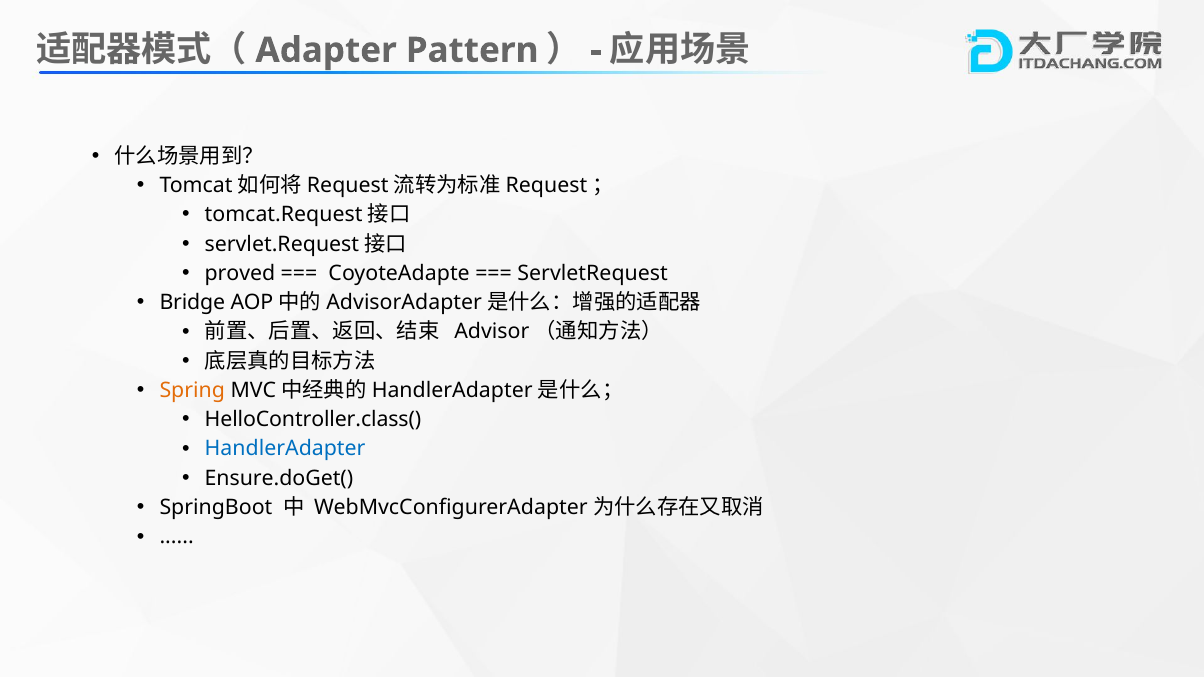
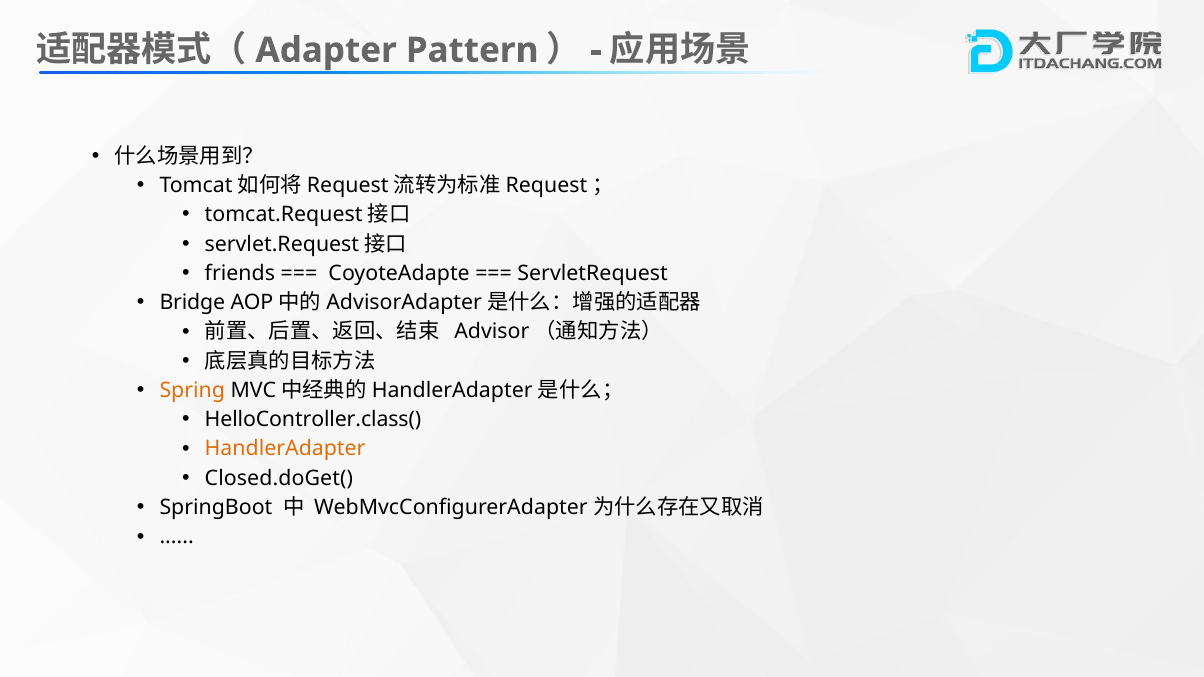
proved: proved -> friends
HandlerAdapter colour: blue -> orange
Ensure.doGet(: Ensure.doGet( -> Closed.doGet(
